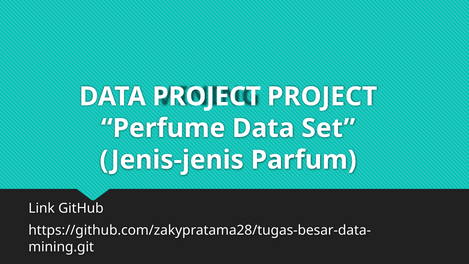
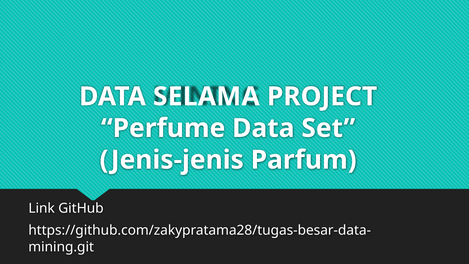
DATA PROJECT: PROJECT -> SELAMA
